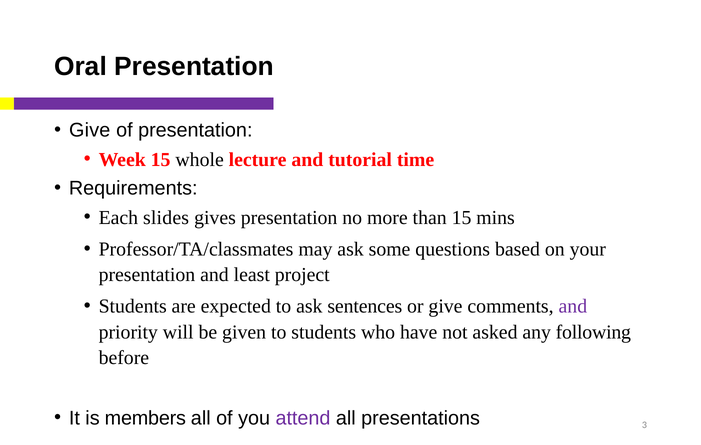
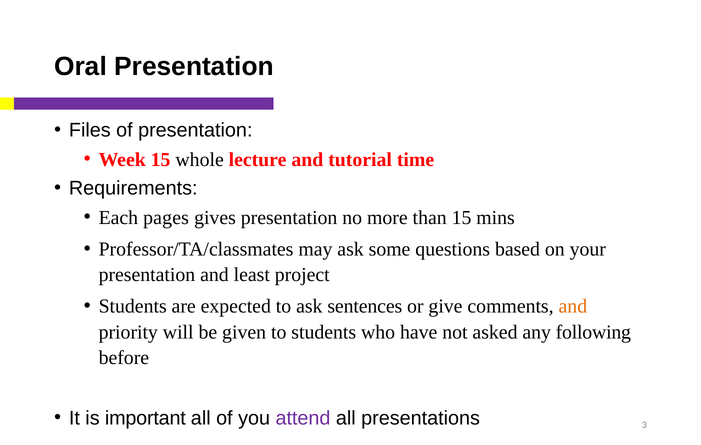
Give at (90, 130): Give -> Files
slides: slides -> pages
and at (573, 306) colour: purple -> orange
members: members -> important
